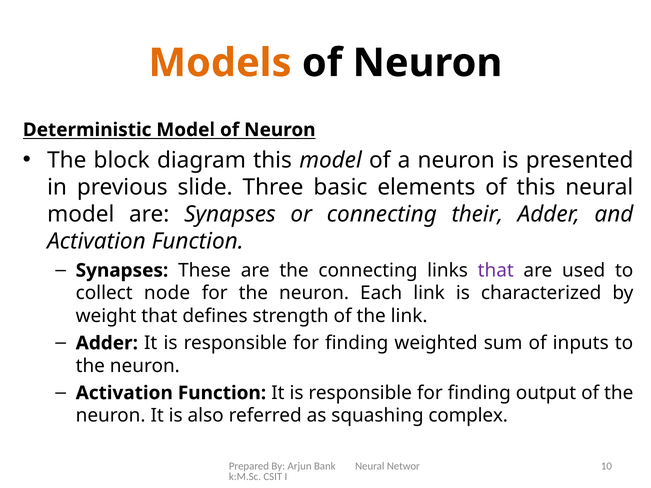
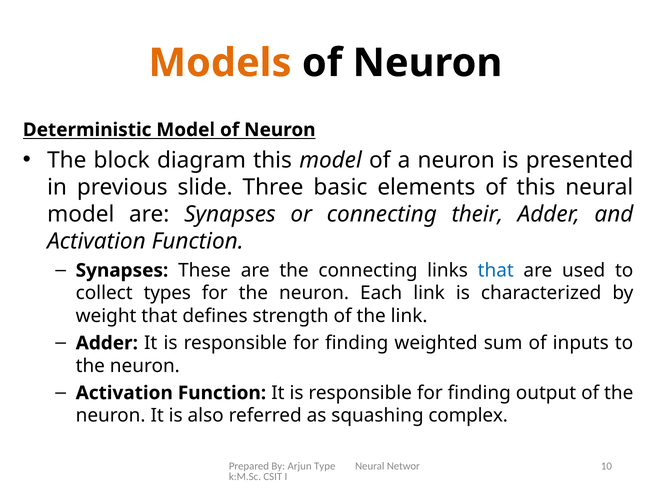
that at (496, 271) colour: purple -> blue
node: node -> types
Bank: Bank -> Type
